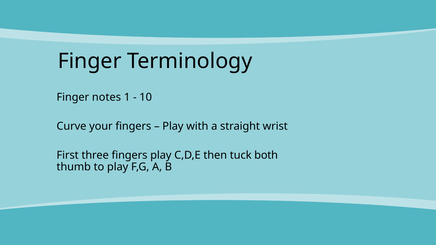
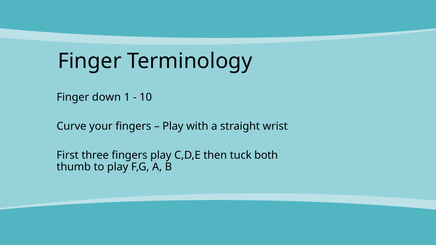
notes: notes -> down
